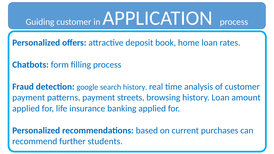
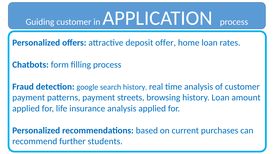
book: book -> offer
insurance banking: banking -> analysis
